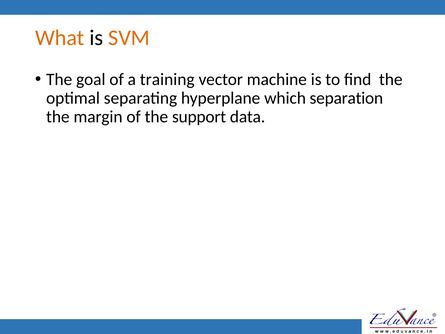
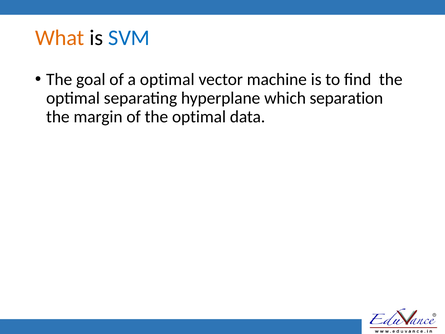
SVM colour: orange -> blue
a training: training -> optimal
of the support: support -> optimal
